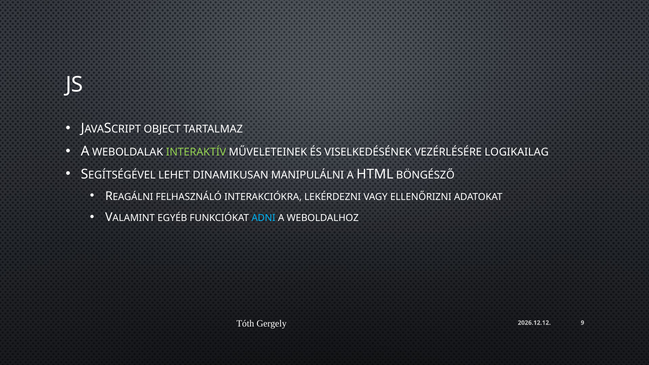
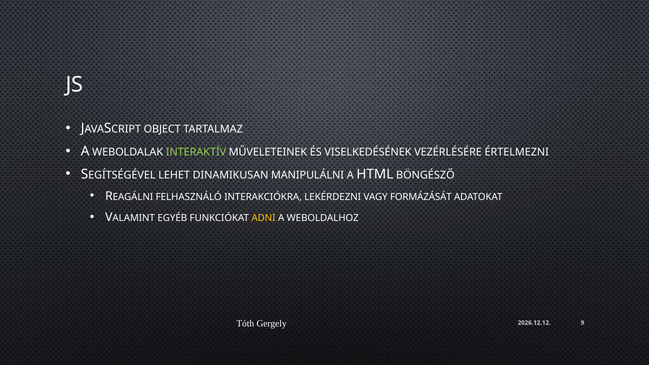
LOGIKAILAG: LOGIKAILAG -> ÉRTELMEZNI
ELLENŐRIZNI: ELLENŐRIZNI -> FORMÁZÁSÁT
ADNI colour: light blue -> yellow
